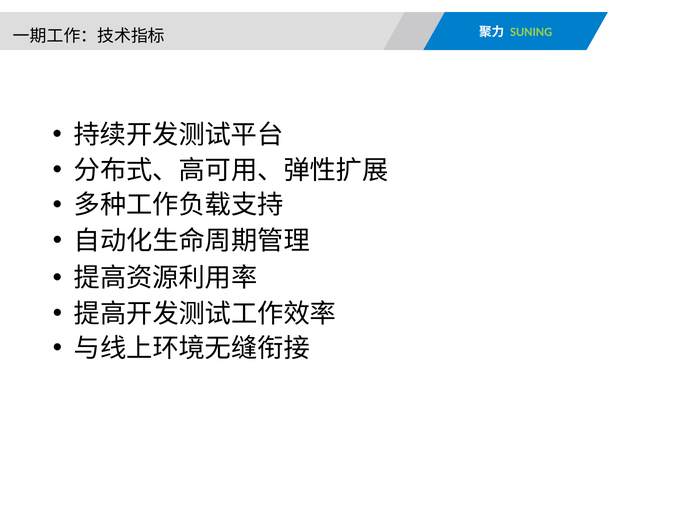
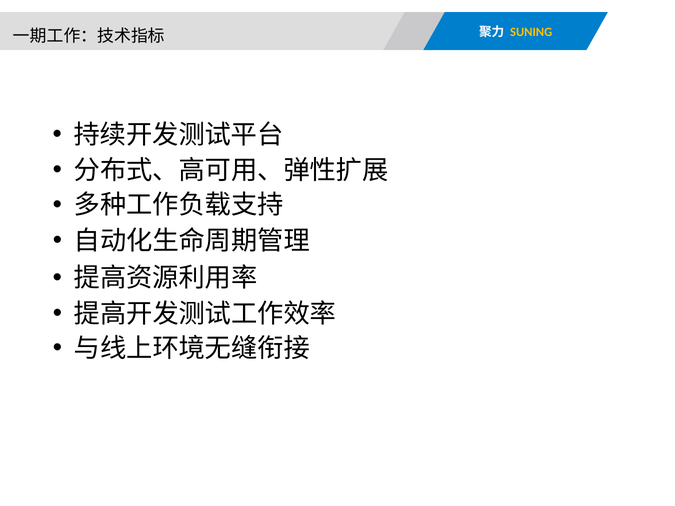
SUNING colour: light green -> yellow
